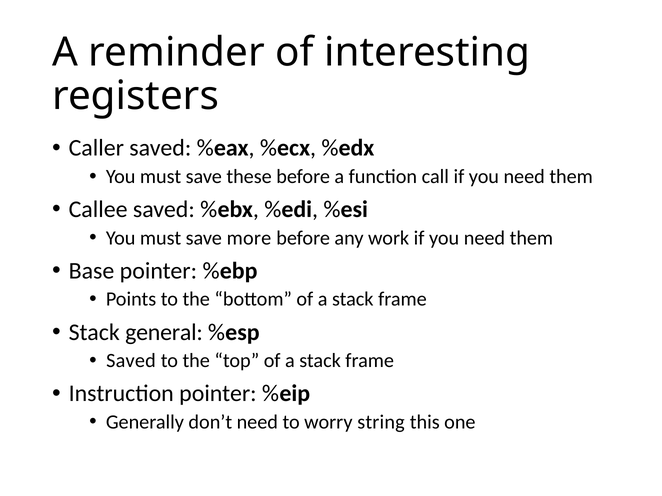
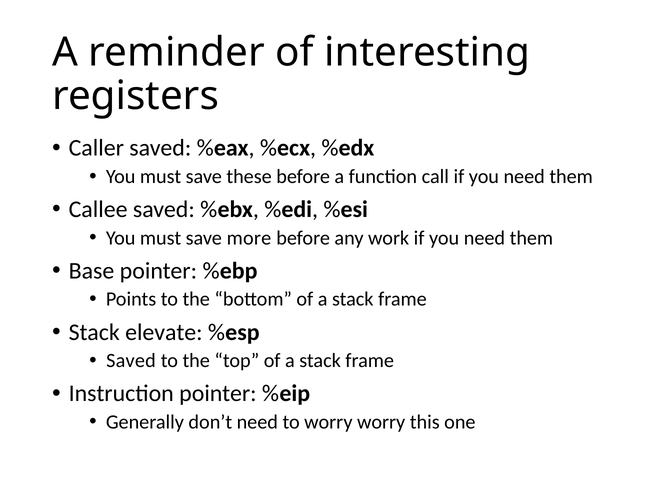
general: general -> elevate
worry string: string -> worry
